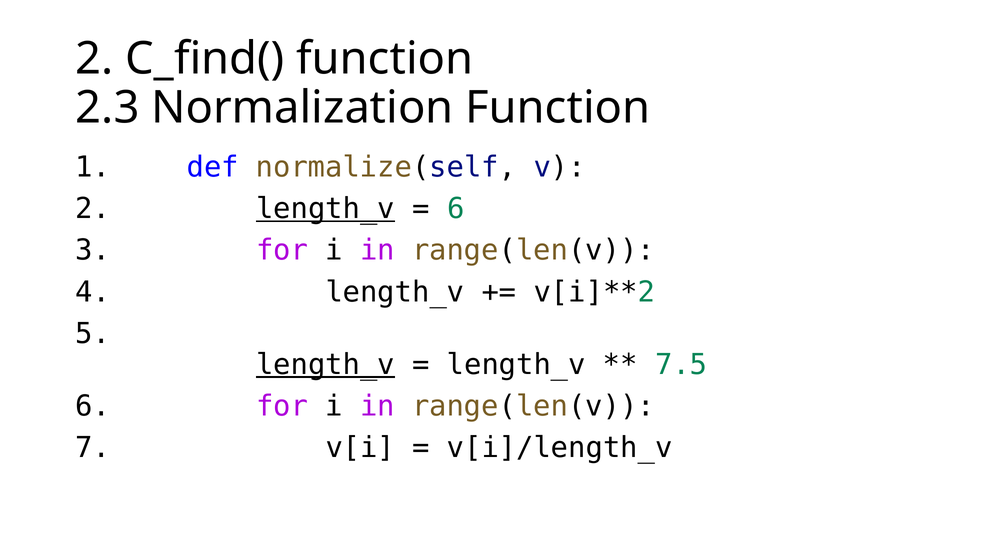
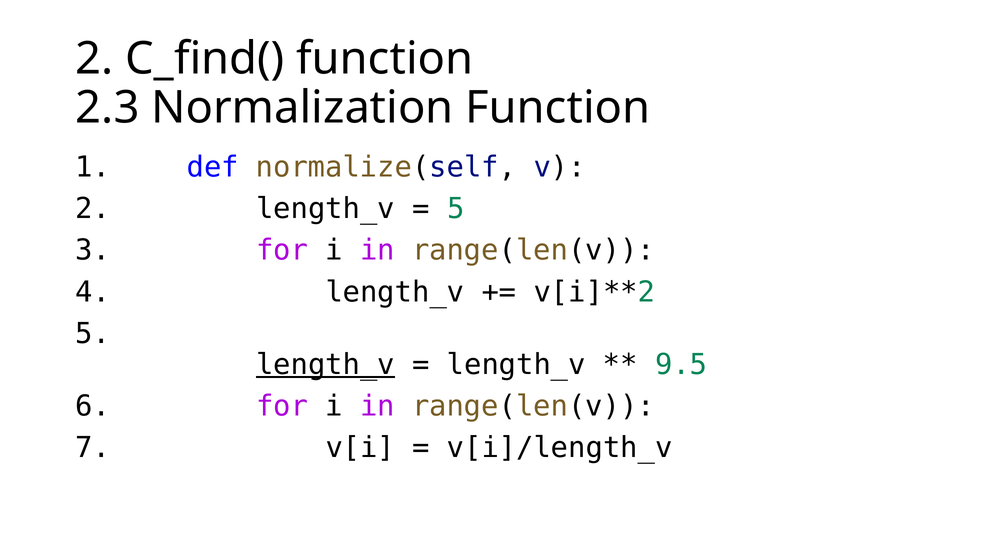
length_v at (325, 209) underline: present -> none
6 at (456, 209): 6 -> 5
7.5: 7.5 -> 9.5
